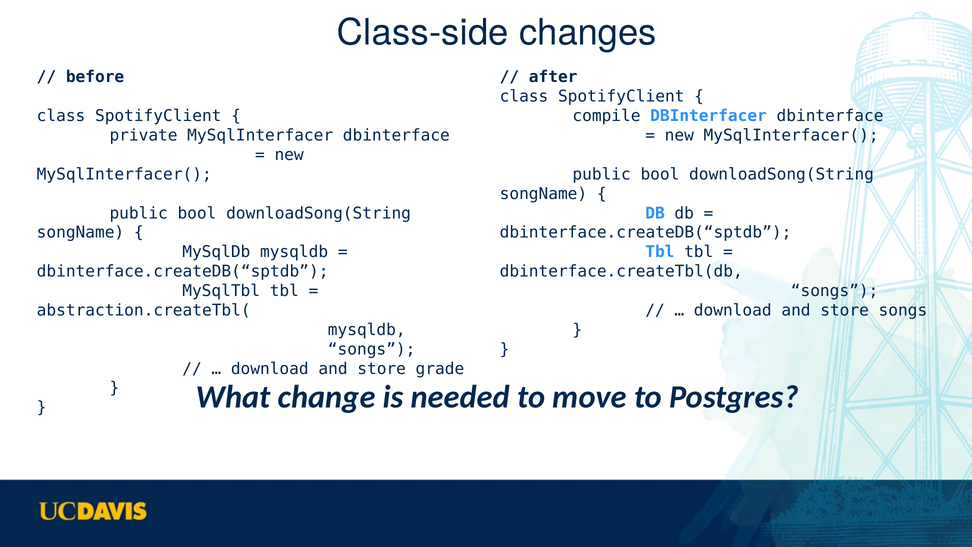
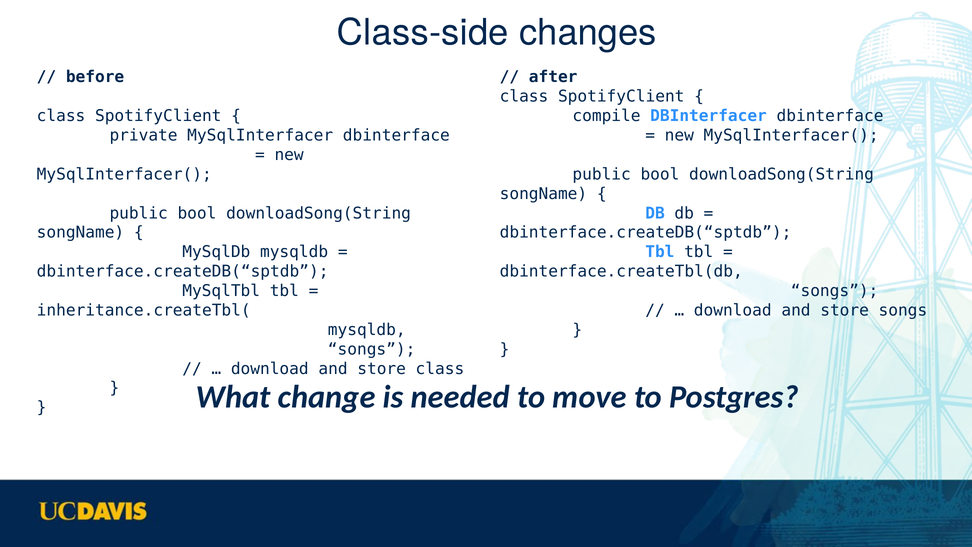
abstraction.createTbl(: abstraction.createTbl( -> inheritance.createTbl(
store grade: grade -> class
